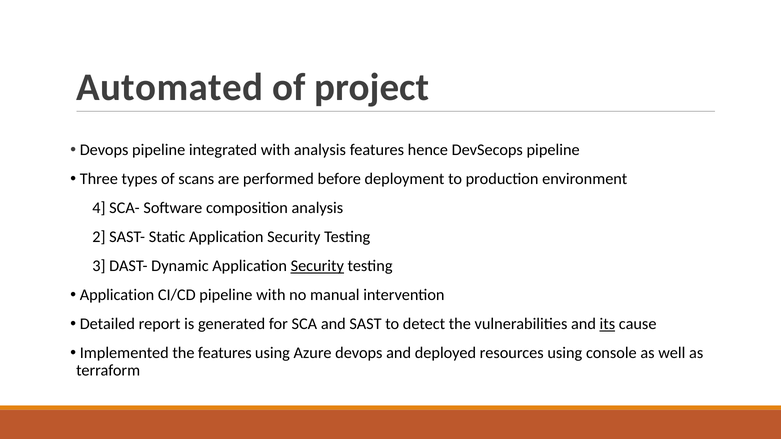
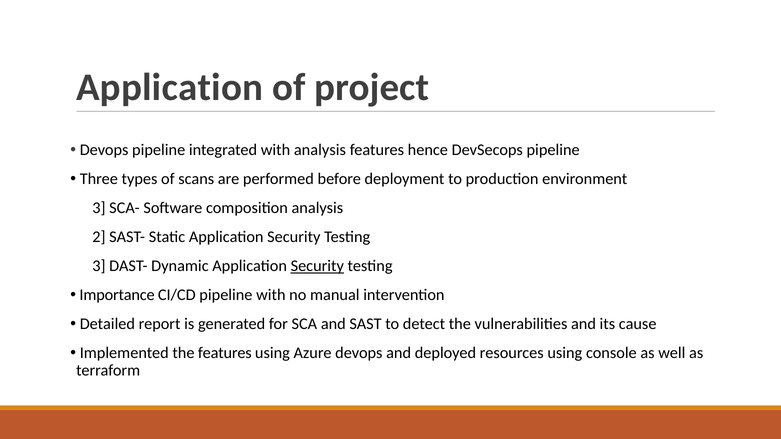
Automated at (170, 87): Automated -> Application
4 at (99, 208): 4 -> 3
Application at (117, 295): Application -> Importance
its underline: present -> none
